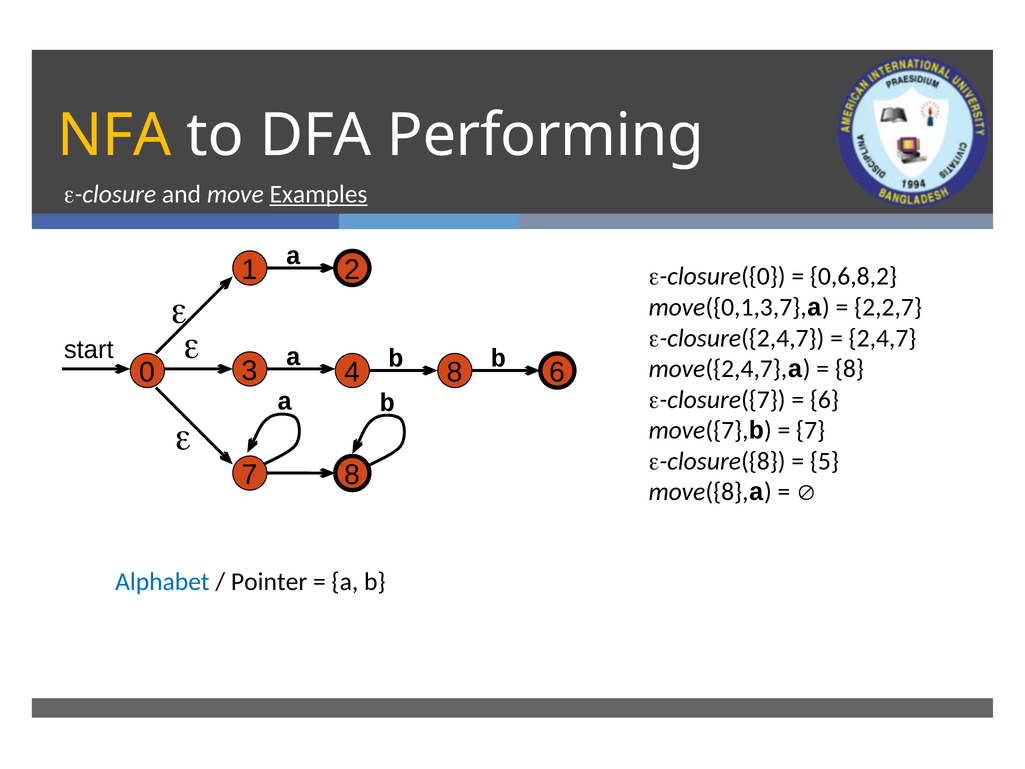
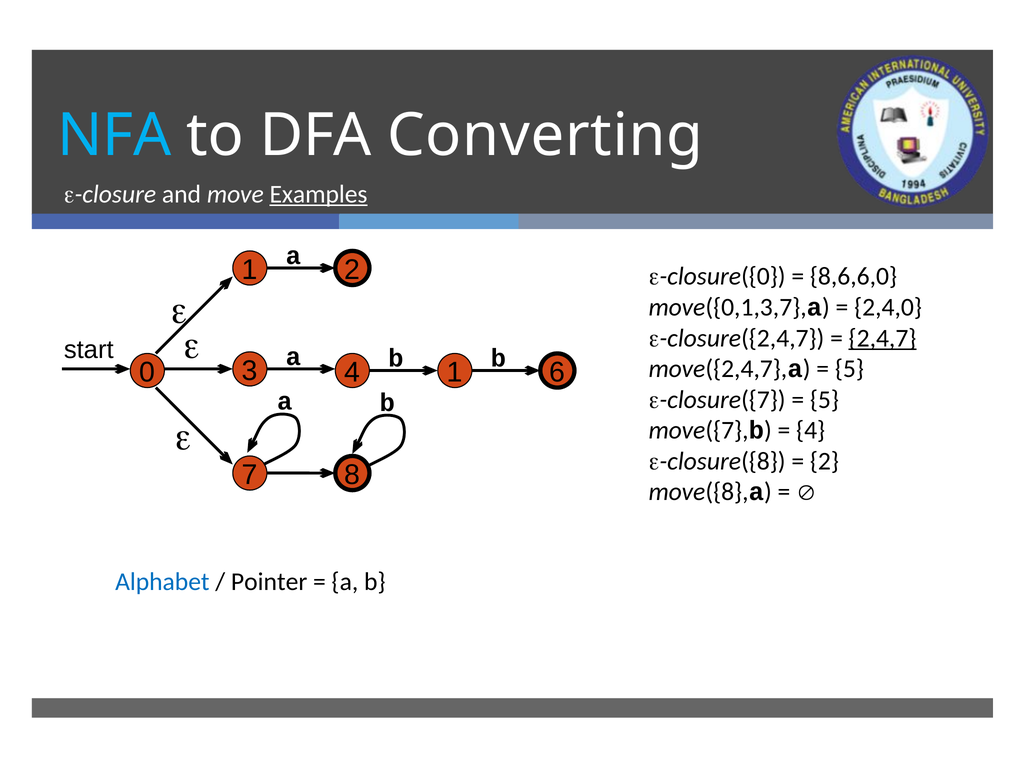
NFA colour: yellow -> light blue
Performing: Performing -> Converting
0,6,8,2: 0,6,8,2 -> 8,6,6,0
2,2,7: 2,2,7 -> 2,4,0
2,4,7 underline: none -> present
4 8: 8 -> 1
8 at (849, 369): 8 -> 5
6 at (824, 399): 6 -> 5
7 at (811, 430): 7 -> 4
5 at (824, 461): 5 -> 2
